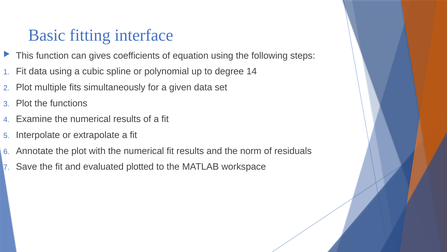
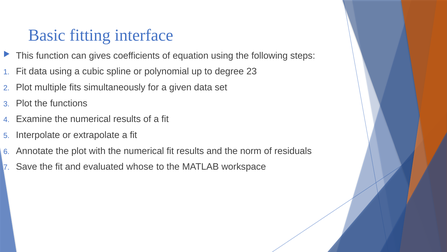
14: 14 -> 23
plotted: plotted -> whose
